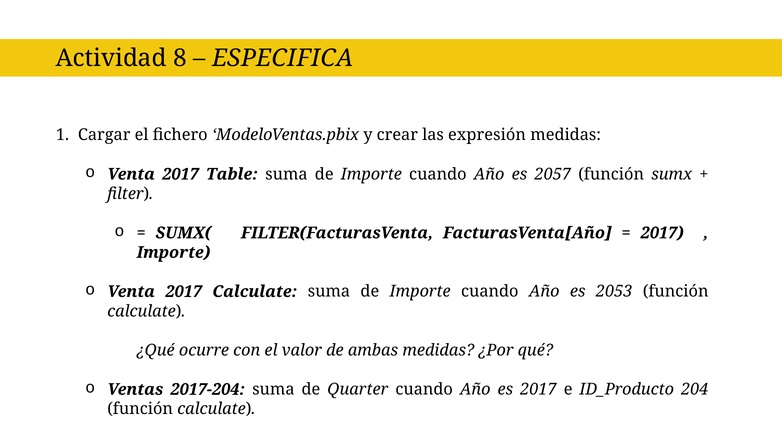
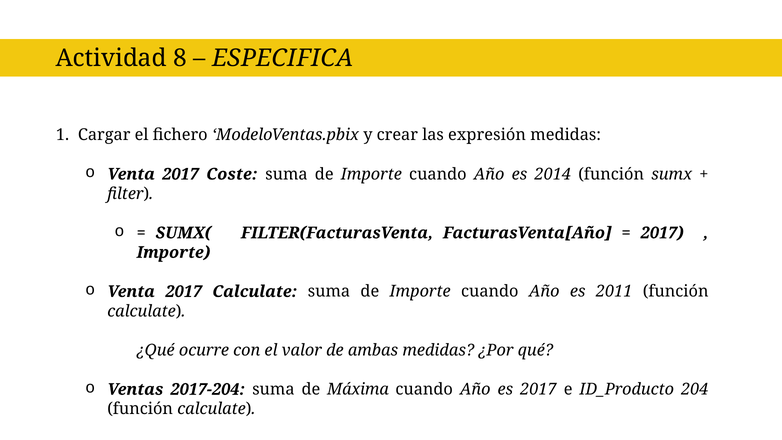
Table: Table -> Coste
2057: 2057 -> 2014
2053: 2053 -> 2011
Quarter: Quarter -> Máxima
